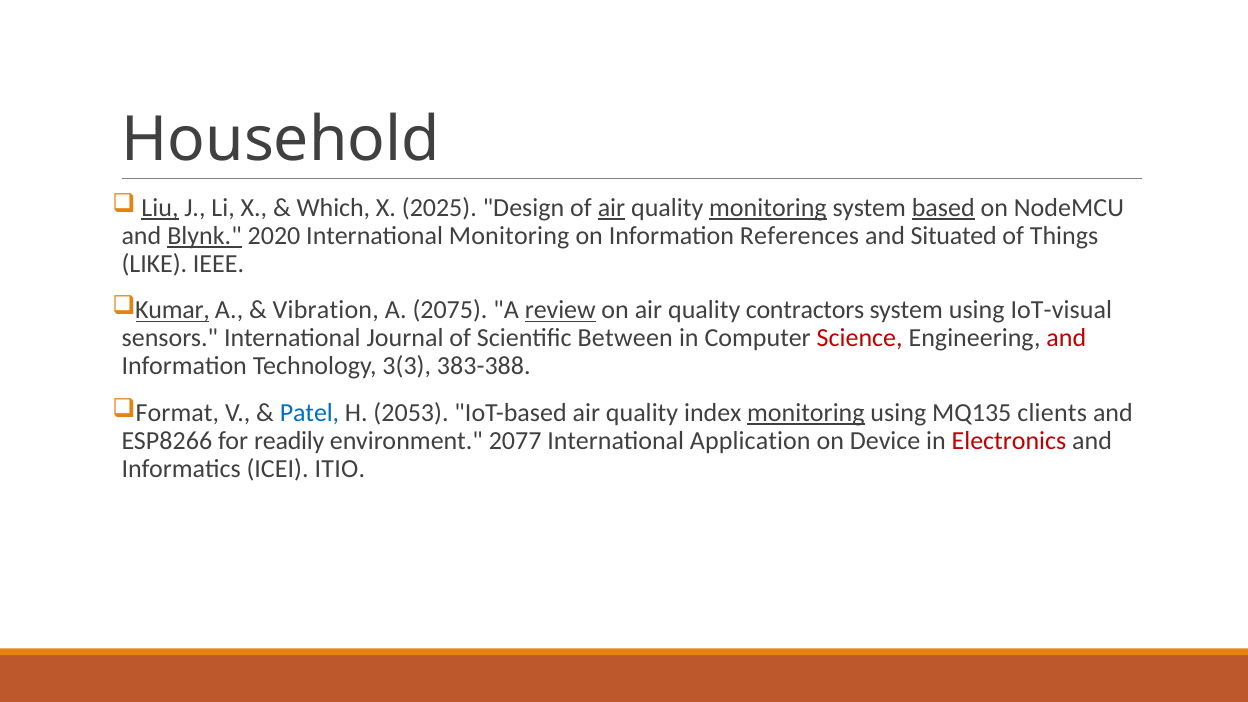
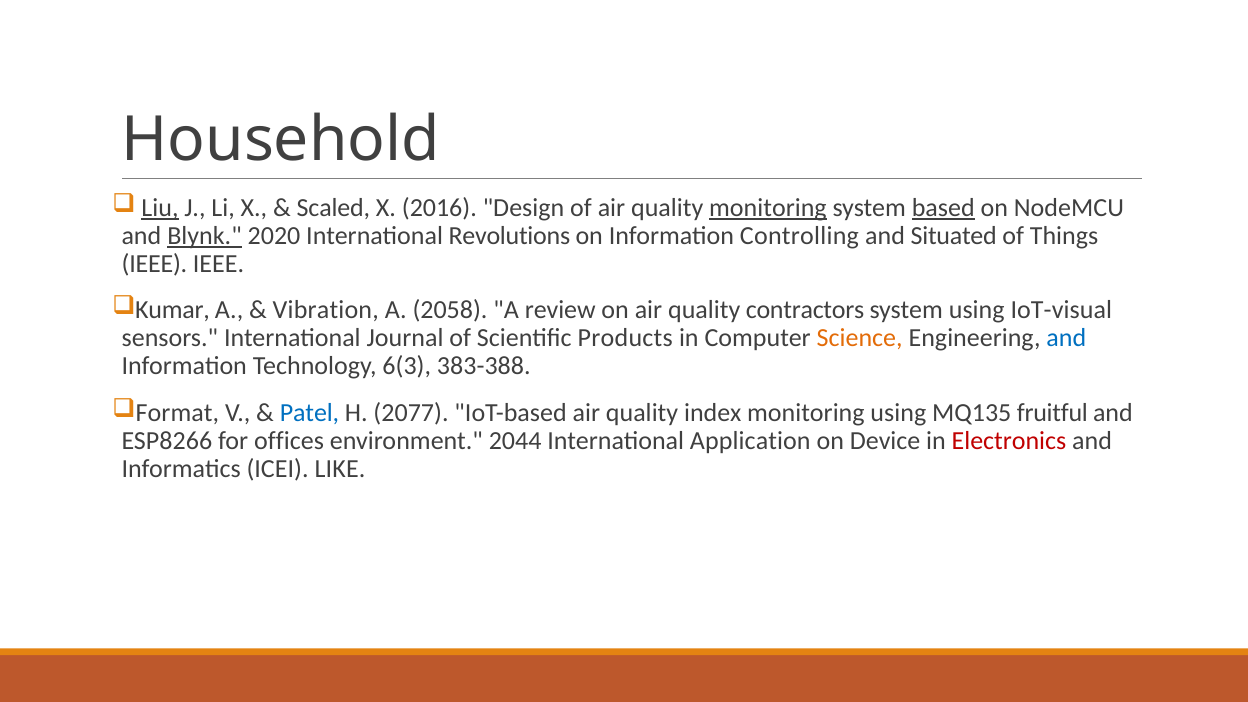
Which: Which -> Scaled
2025: 2025 -> 2016
air at (612, 208) underline: present -> none
International Monitoring: Monitoring -> Revolutions
References: References -> Controlling
LIKE at (154, 264): LIKE -> IEEE
Kumar underline: present -> none
2075: 2075 -> 2058
review underline: present -> none
Between: Between -> Products
Science colour: red -> orange
and at (1066, 338) colour: red -> blue
3(3: 3(3 -> 6(3
2053: 2053 -> 2077
monitoring at (806, 413) underline: present -> none
clients: clients -> fruitful
readily: readily -> offices
2077: 2077 -> 2044
ITIO: ITIO -> LIKE
